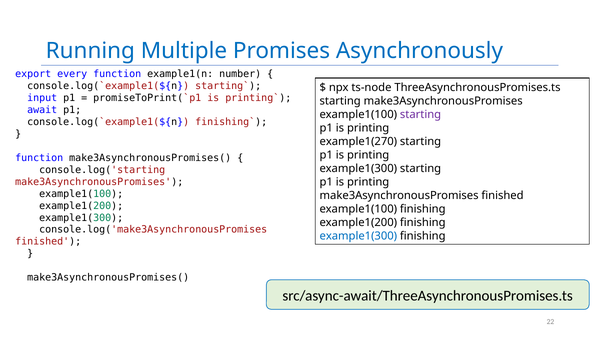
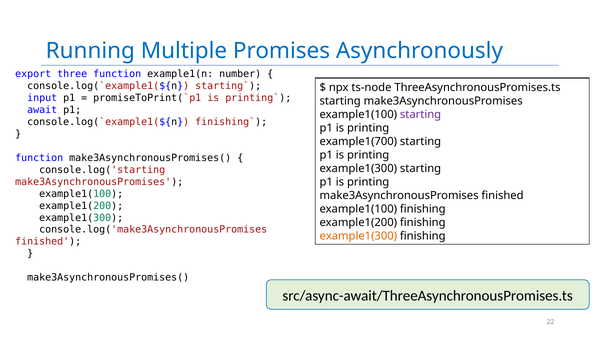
every: every -> three
example1(270: example1(270 -> example1(700
example1(300 at (358, 236) colour: blue -> orange
